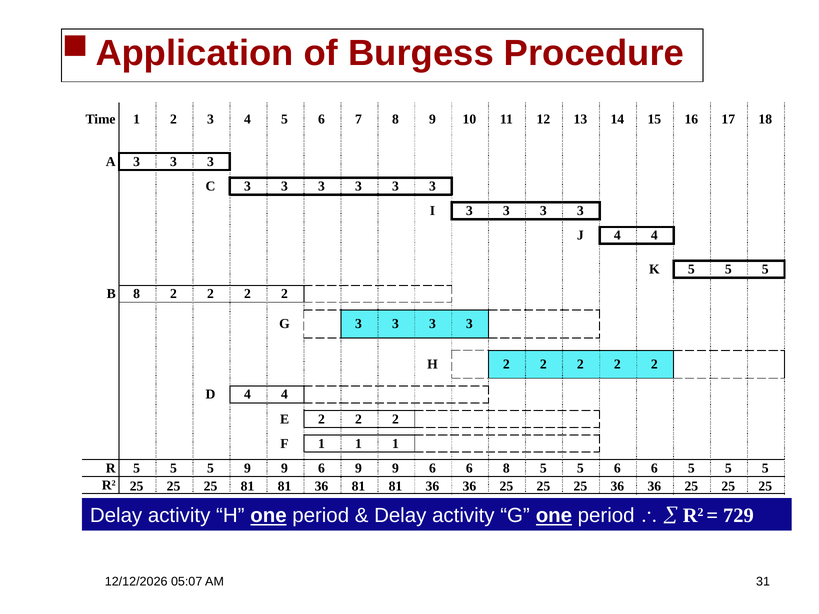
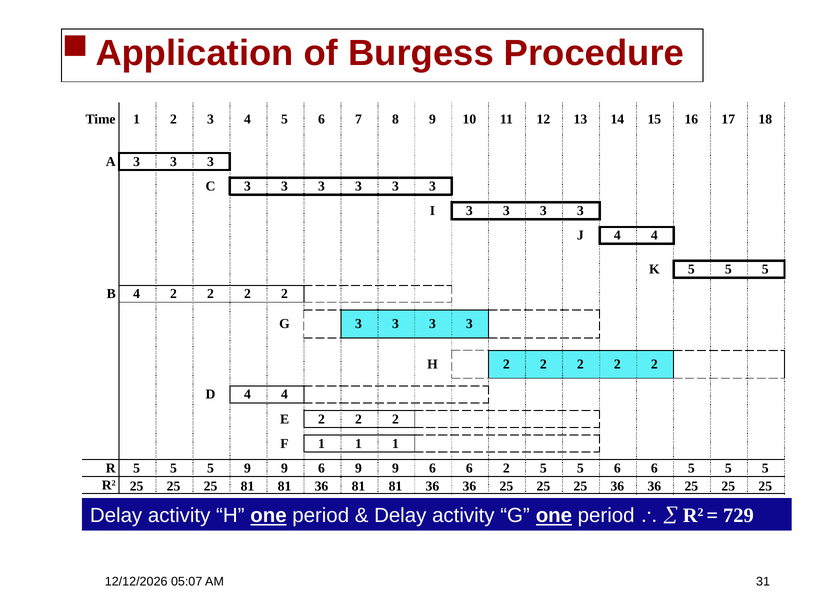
B 8: 8 -> 4
6 8: 8 -> 2
